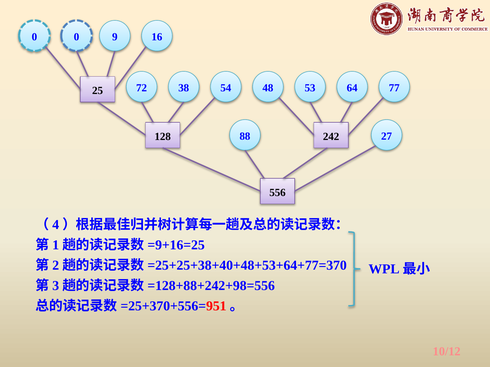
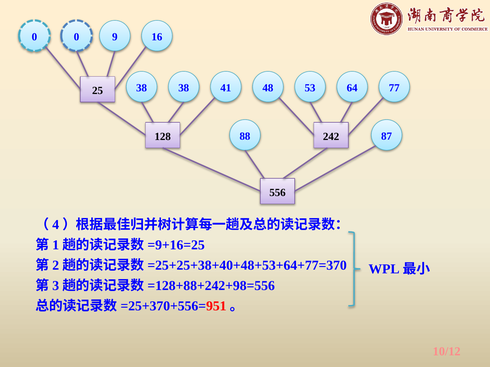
25 72: 72 -> 38
54: 54 -> 41
27: 27 -> 87
